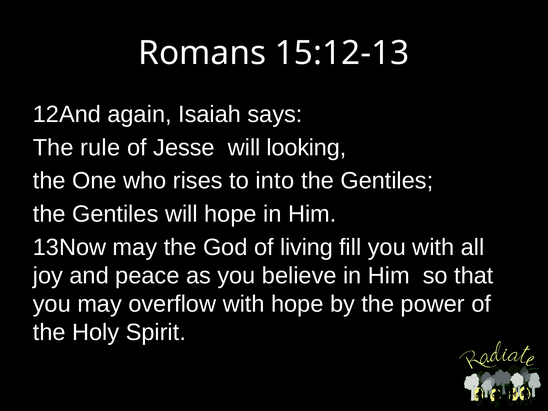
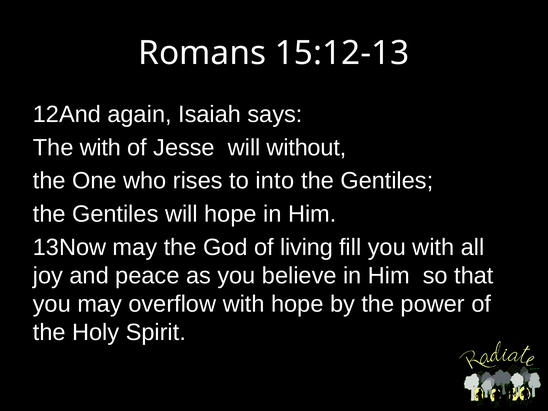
The rule: rule -> with
looking: looking -> without
